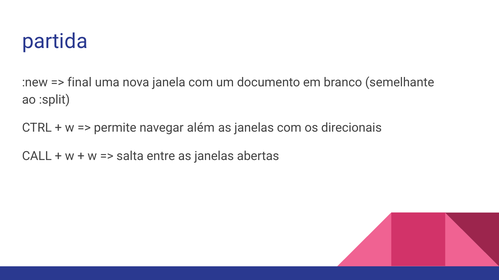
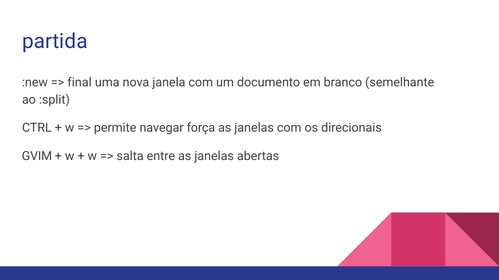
além: além -> força
CALL: CALL -> GVIM
